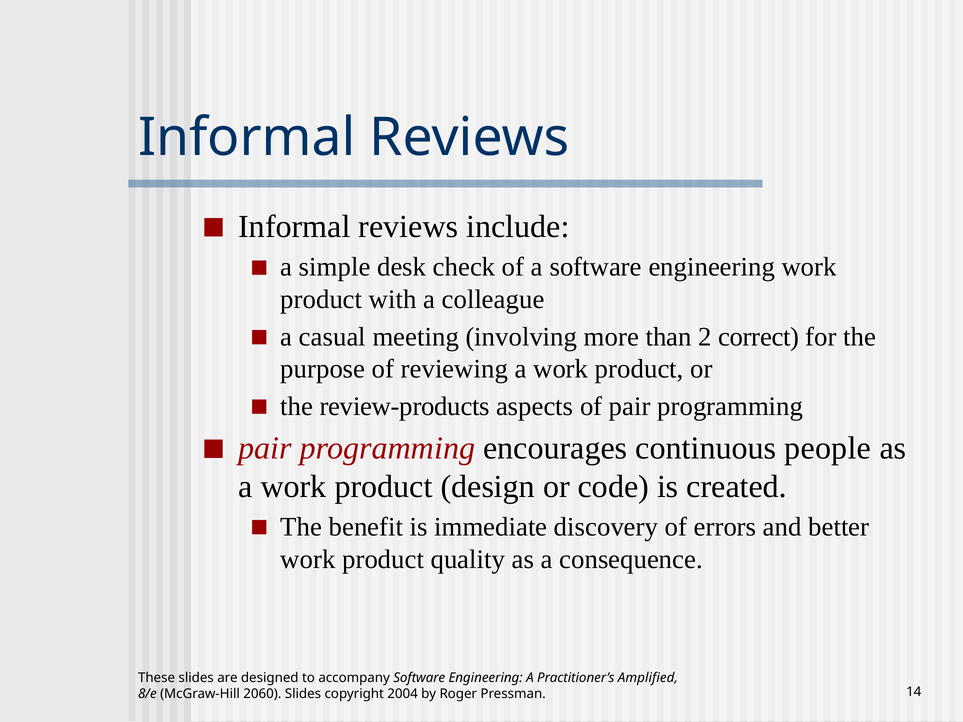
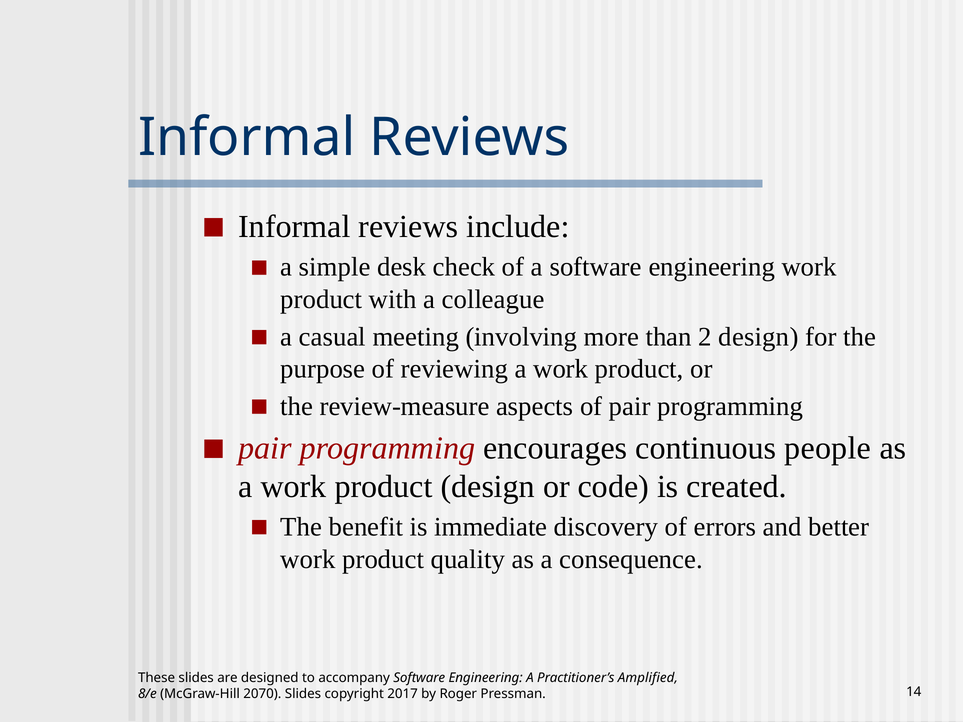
2 correct: correct -> design
review-products: review-products -> review-measure
2060: 2060 -> 2070
2004: 2004 -> 2017
